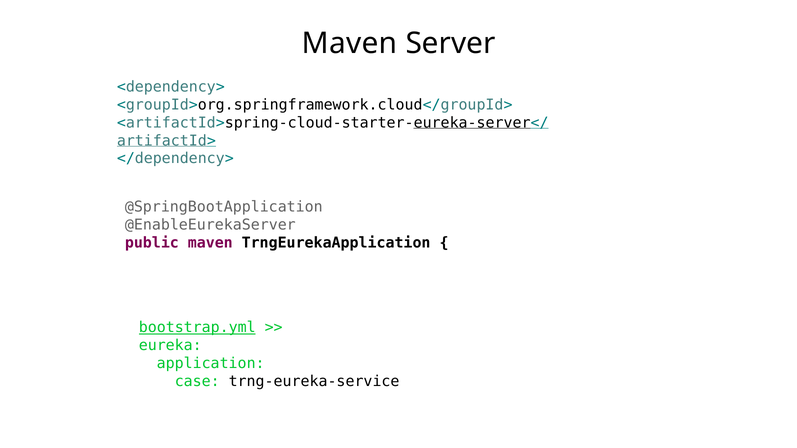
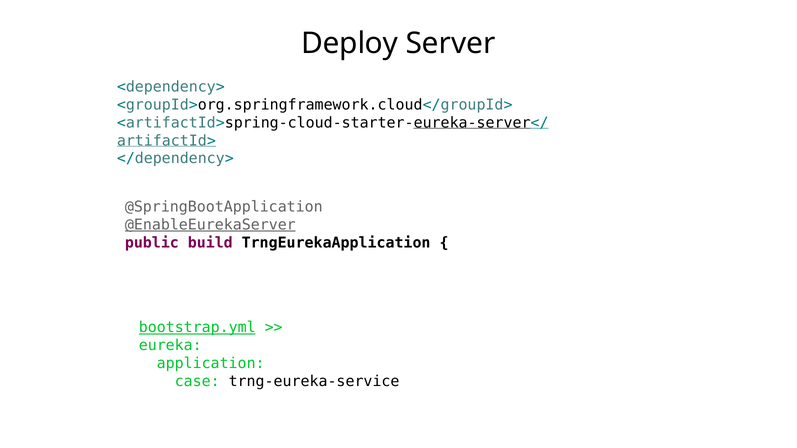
Maven at (349, 43): Maven -> Deploy
@EnableEurekaServer underline: none -> present
public maven: maven -> build
